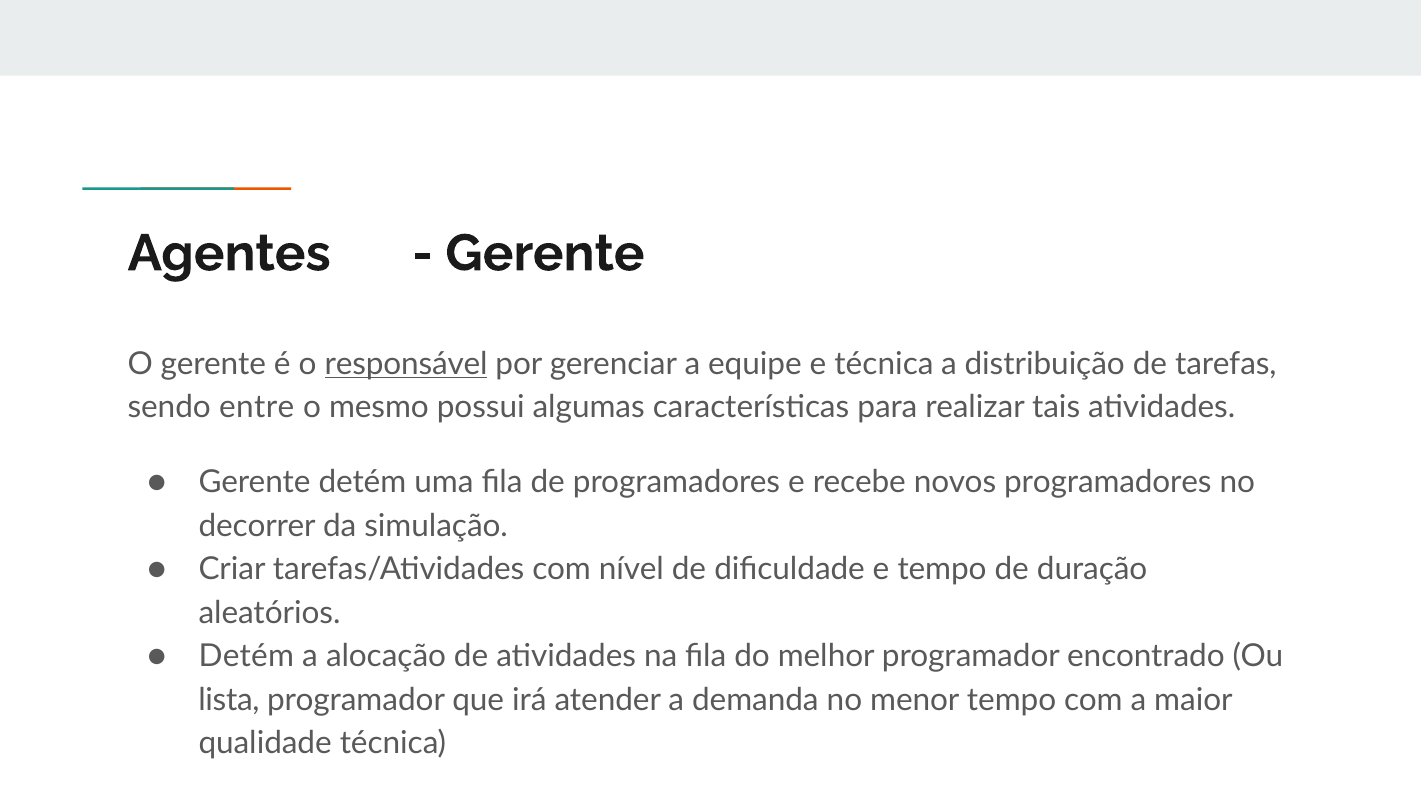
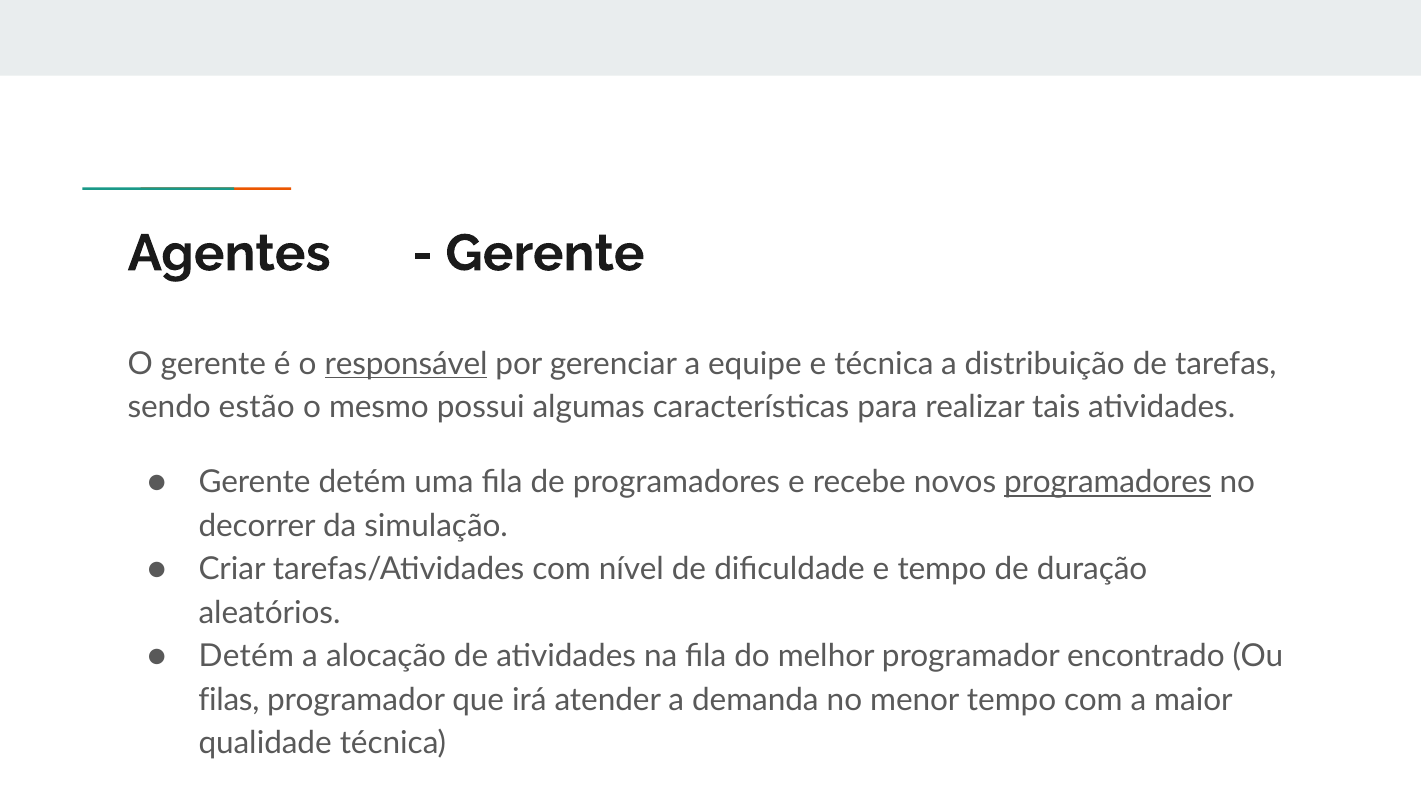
entre: entre -> estão
programadores at (1108, 483) underline: none -> present
lista: lista -> filas
